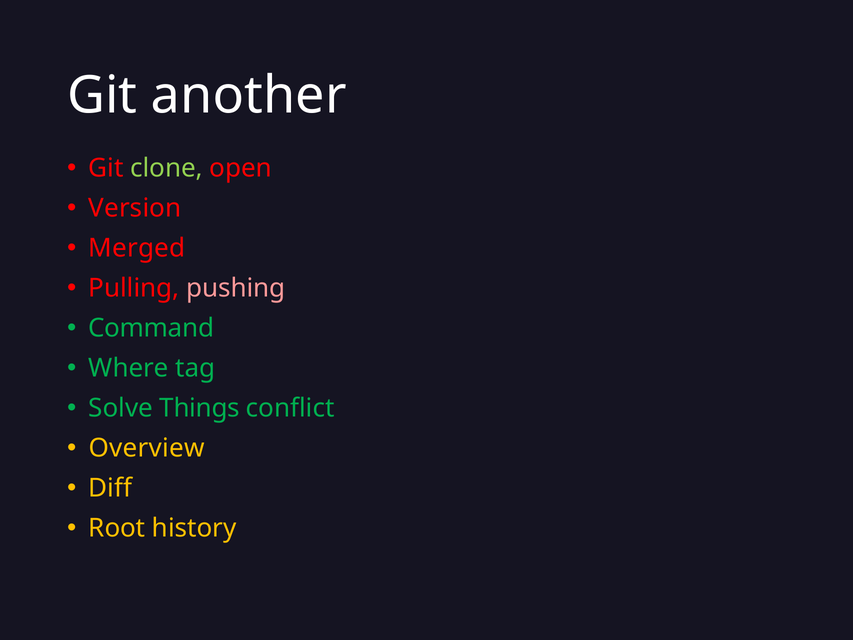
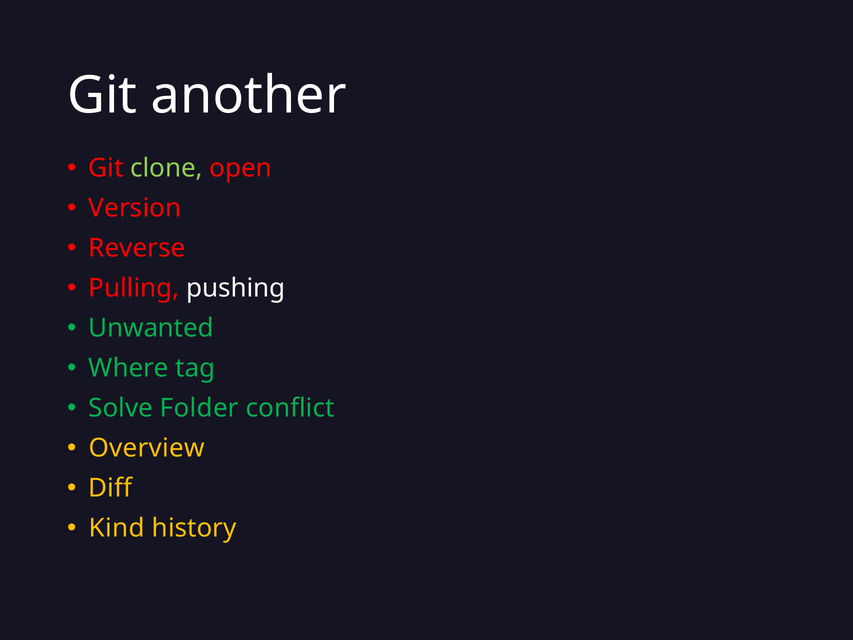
Merged: Merged -> Reverse
pushing colour: pink -> white
Command: Command -> Unwanted
Things: Things -> Folder
Root: Root -> Kind
